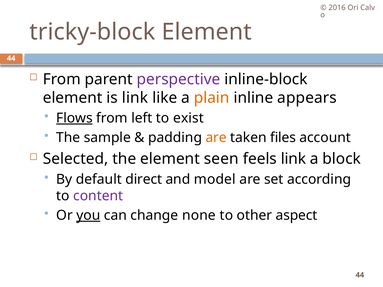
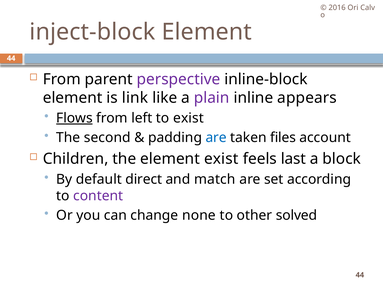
tricky-block: tricky-block -> inject-block
plain colour: orange -> purple
sample: sample -> second
are at (216, 138) colour: orange -> blue
Selected: Selected -> Children
element seen: seen -> exist
feels link: link -> last
model: model -> match
you underline: present -> none
aspect: aspect -> solved
